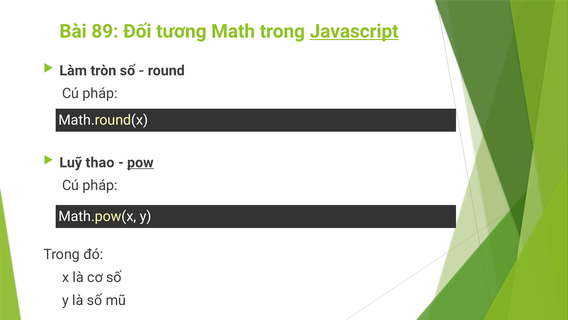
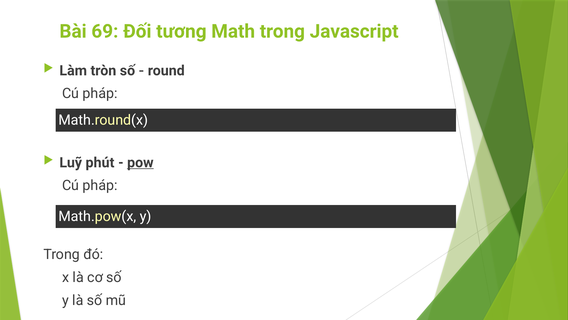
89: 89 -> 69
Javascript underline: present -> none
thao: thao -> phút
